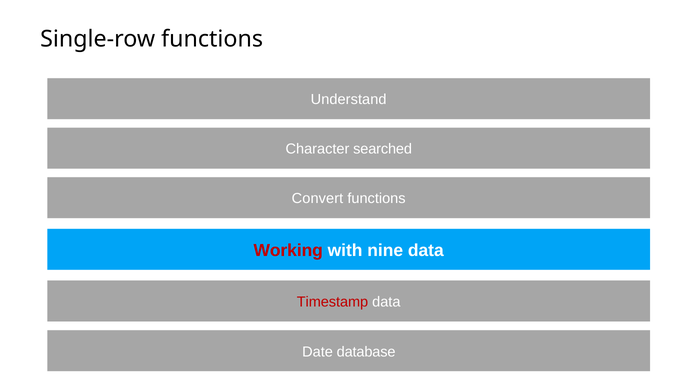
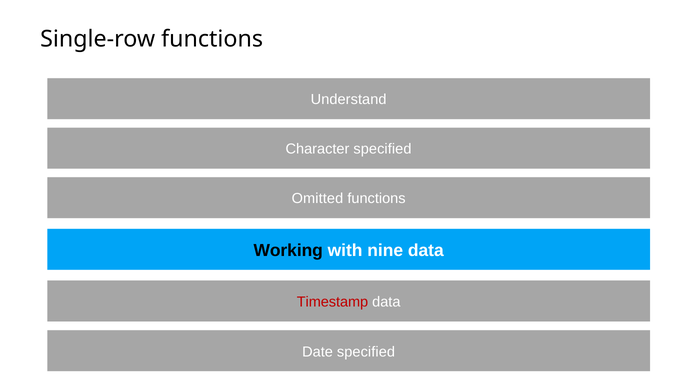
Character searched: searched -> specified
Convert: Convert -> Omitted
Working colour: red -> black
Date database: database -> specified
